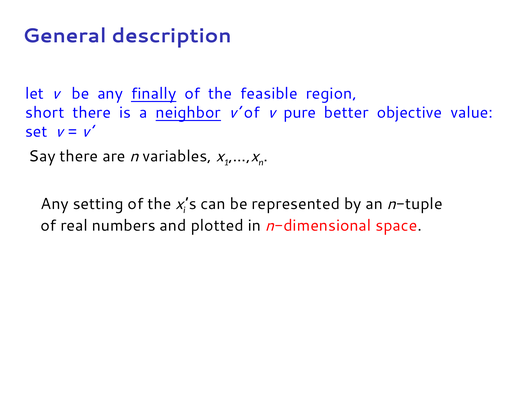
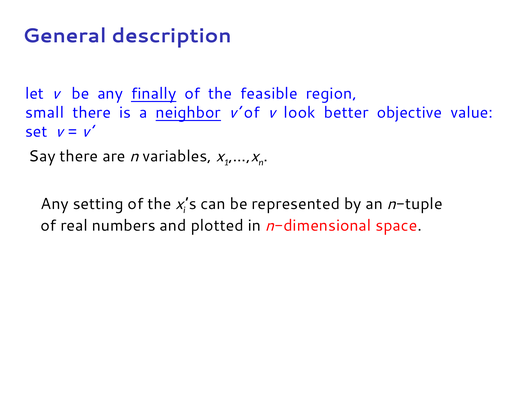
short: short -> small
pure: pure -> look
